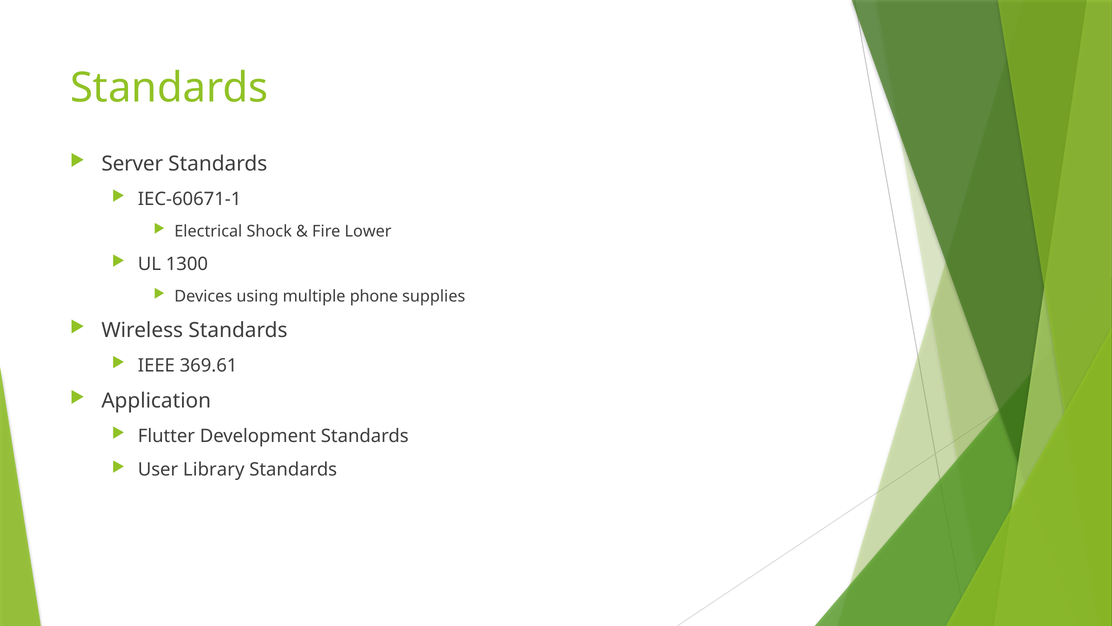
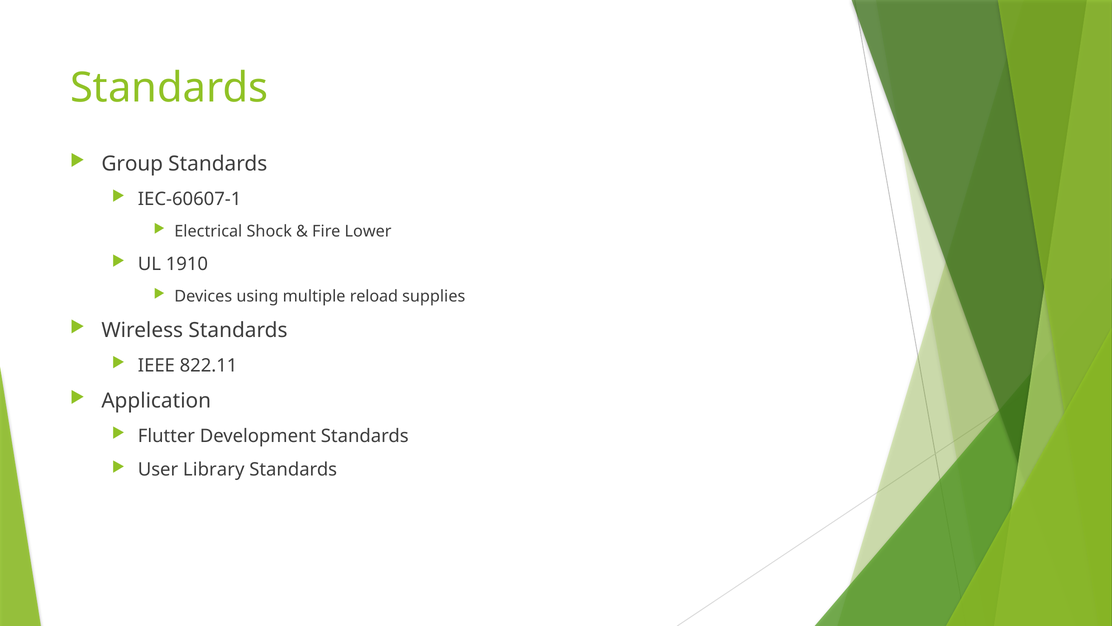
Server: Server -> Group
IEC-60671-1: IEC-60671-1 -> IEC-60607-1
1300: 1300 -> 1910
phone: phone -> reload
369.61: 369.61 -> 822.11
